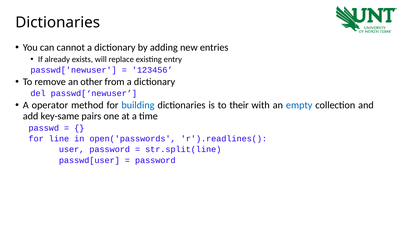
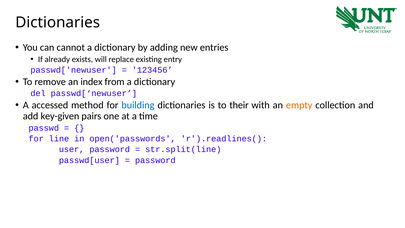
other: other -> index
operator: operator -> accessed
empty colour: blue -> orange
key-same: key-same -> key-given
